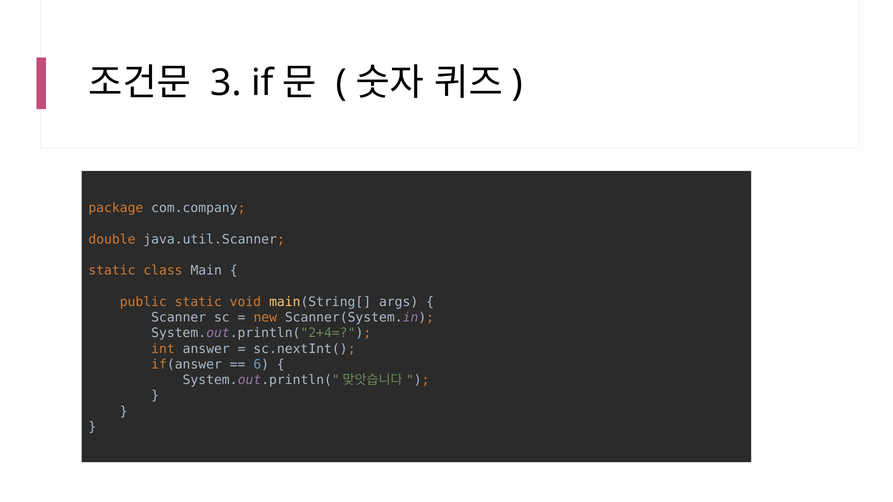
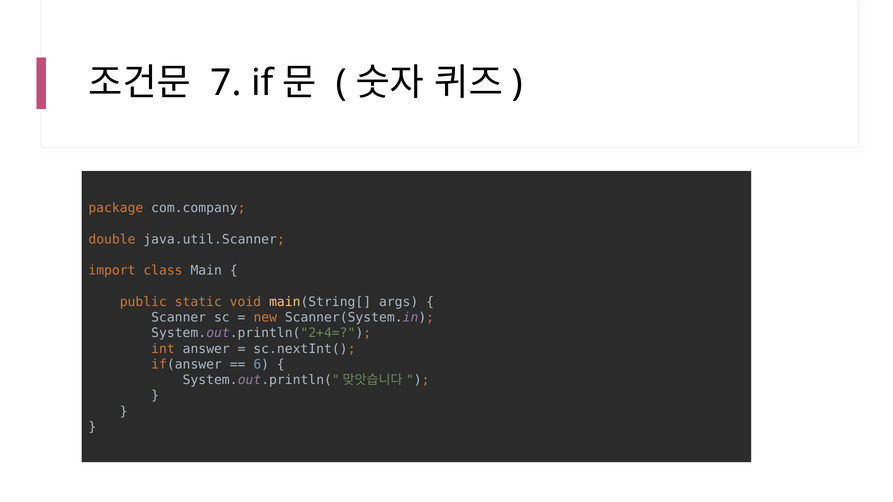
3: 3 -> 7
static at (112, 271): static -> import
